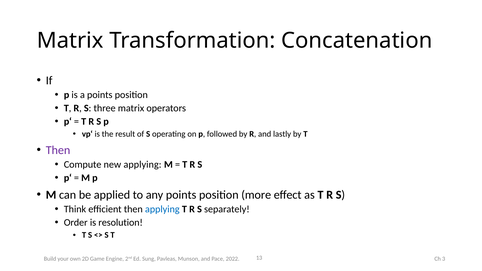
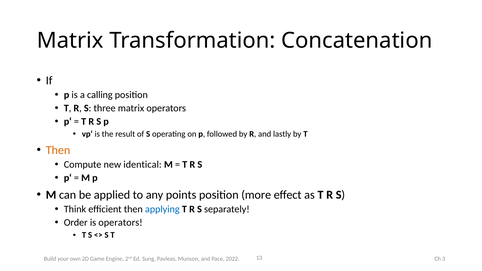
a points: points -> calling
Then at (58, 150) colour: purple -> orange
new applying: applying -> identical
is resolution: resolution -> operators
